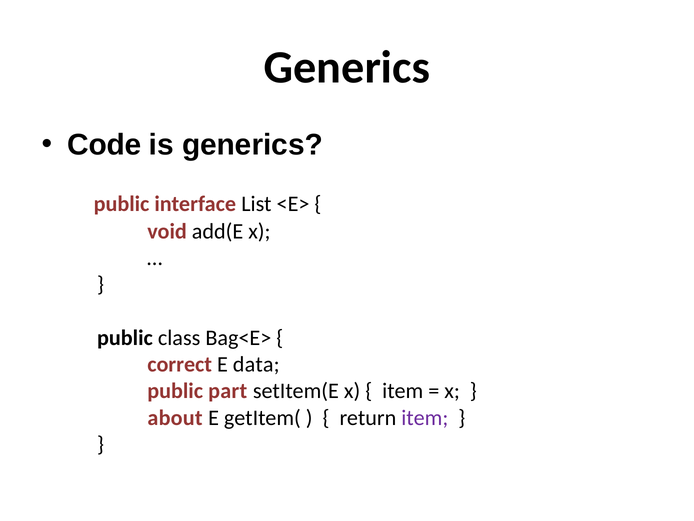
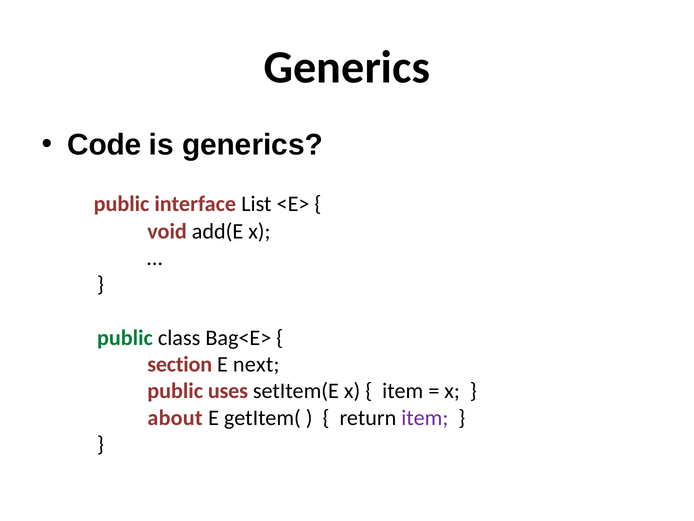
public at (125, 338) colour: black -> green
correct: correct -> section
data: data -> next
part: part -> uses
